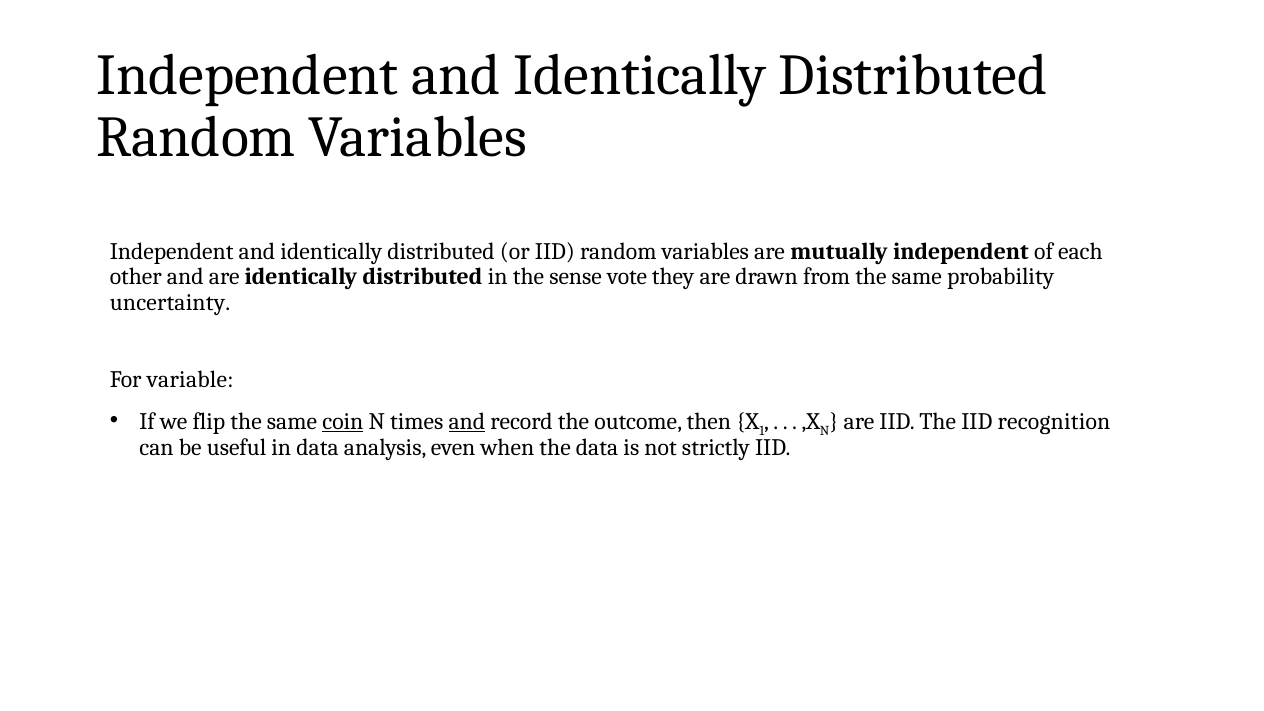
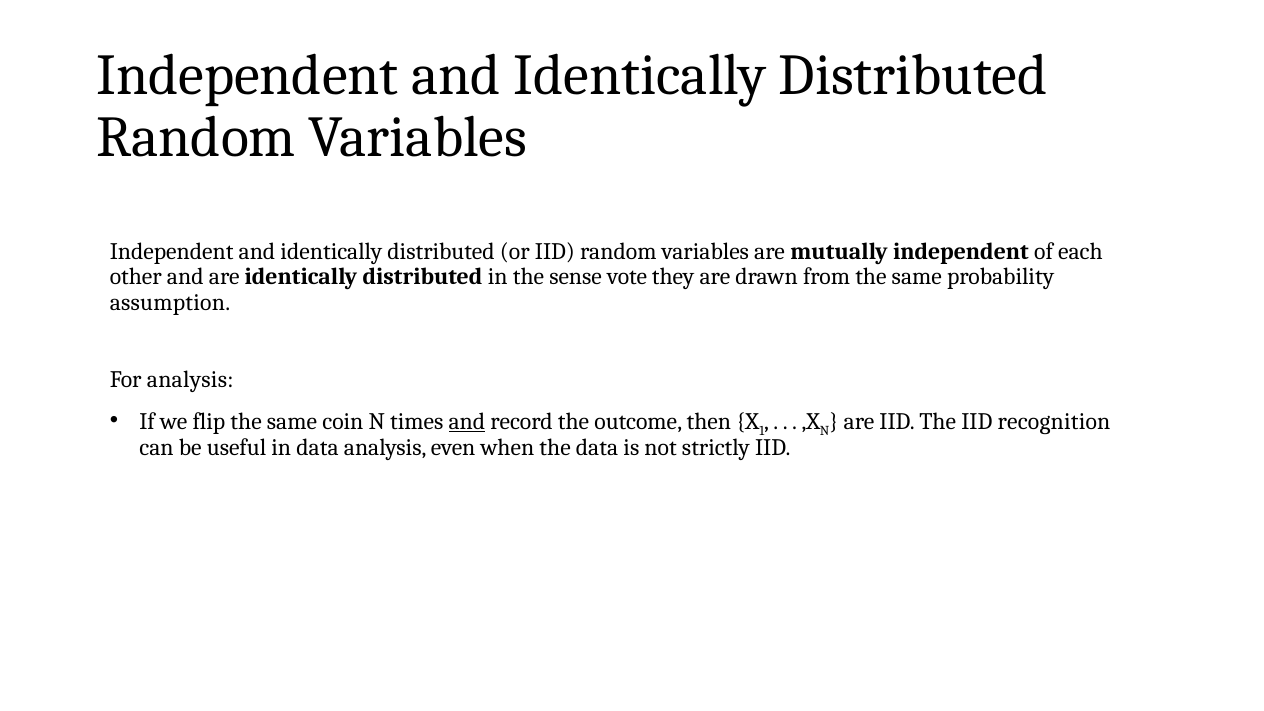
uncertainty: uncertainty -> assumption
For variable: variable -> analysis
coin underline: present -> none
